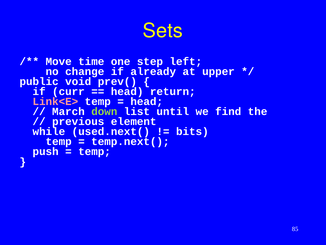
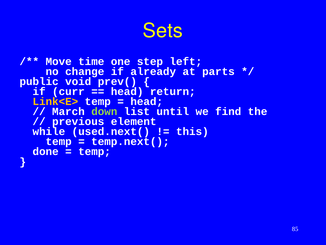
upper: upper -> parts
Link<E> colour: pink -> yellow
bits: bits -> this
push: push -> done
